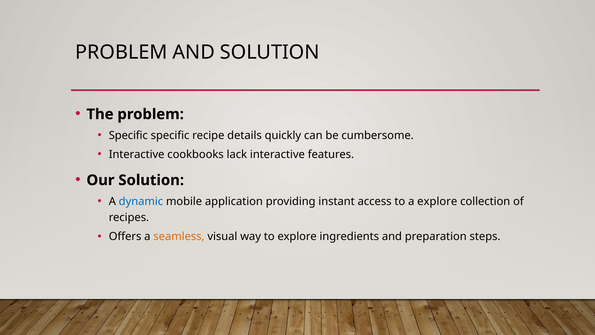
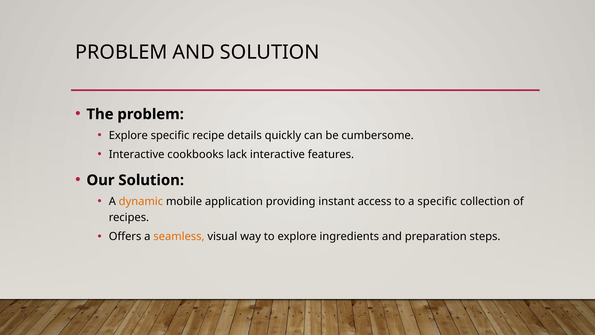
Specific at (128, 135): Specific -> Explore
dynamic colour: blue -> orange
a explore: explore -> specific
